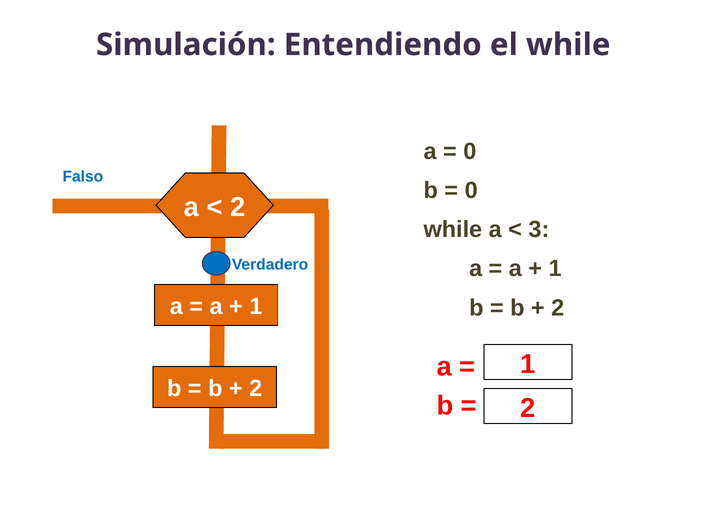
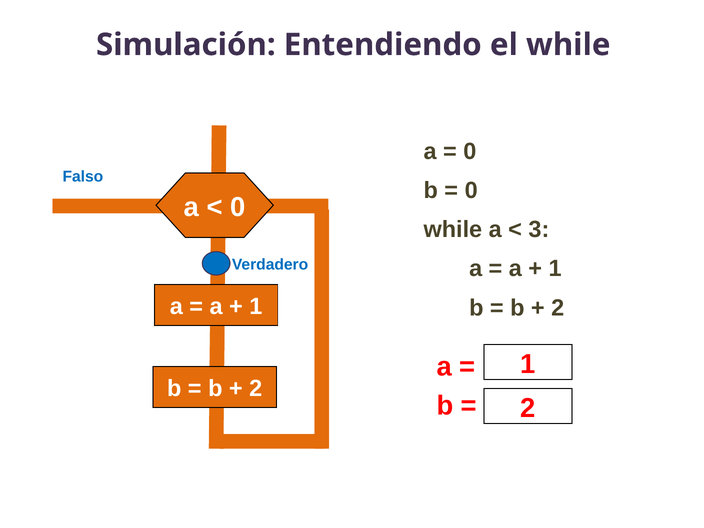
2 at (238, 207): 2 -> 0
